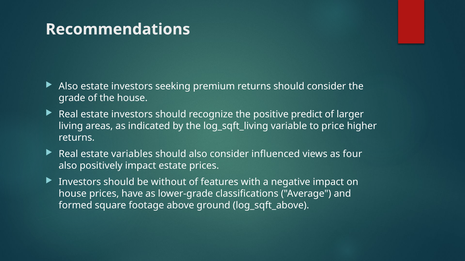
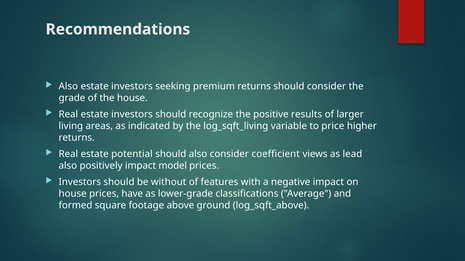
predict: predict -> results
variables: variables -> potential
influenced: influenced -> coefficient
four: four -> lead
impact estate: estate -> model
